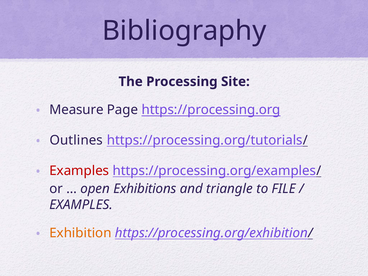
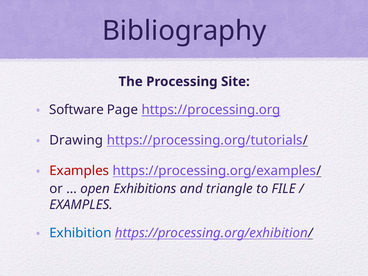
Measure: Measure -> Software
Outlines: Outlines -> Drawing
Exhibition colour: orange -> blue
